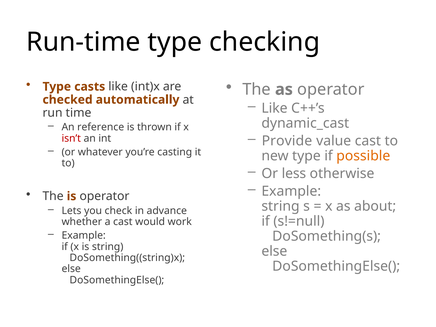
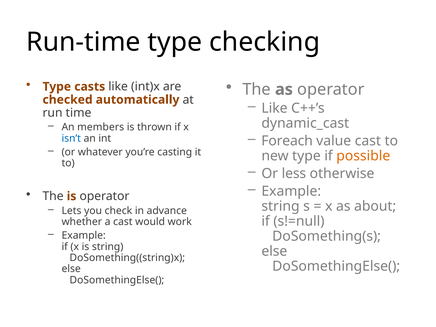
reference: reference -> members
Provide: Provide -> Foreach
isn’t colour: red -> blue
